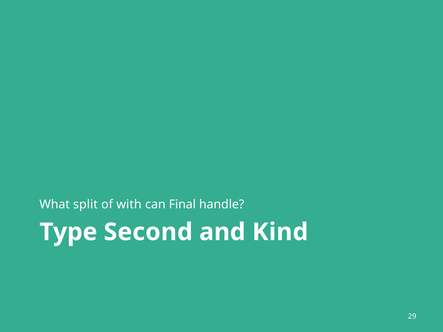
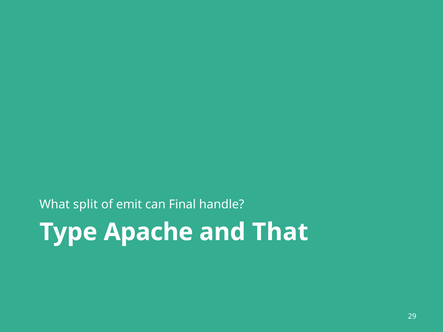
with: with -> emit
Second: Second -> Apache
Kind: Kind -> That
